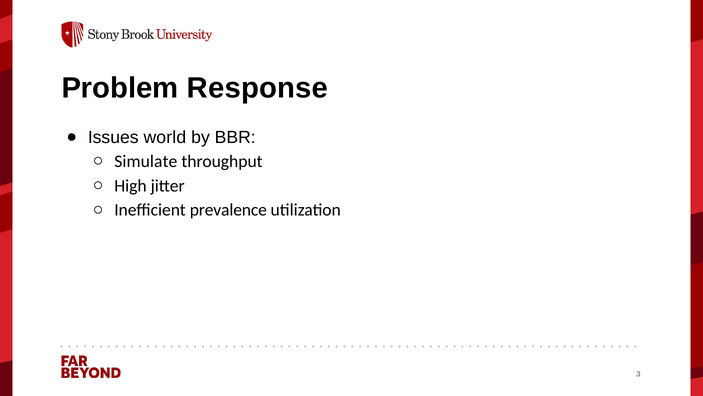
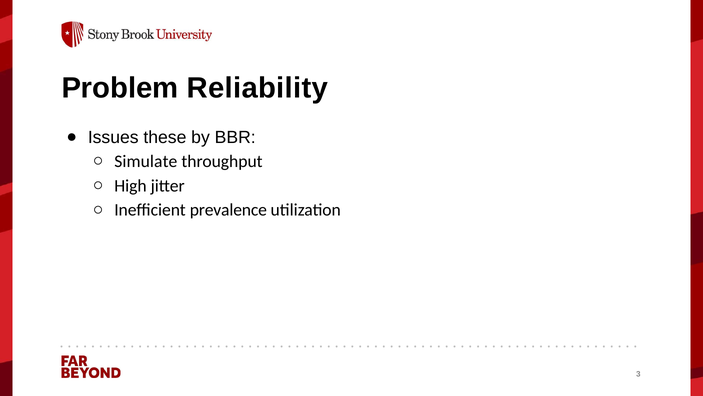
Response: Response -> Reliability
world: world -> these
